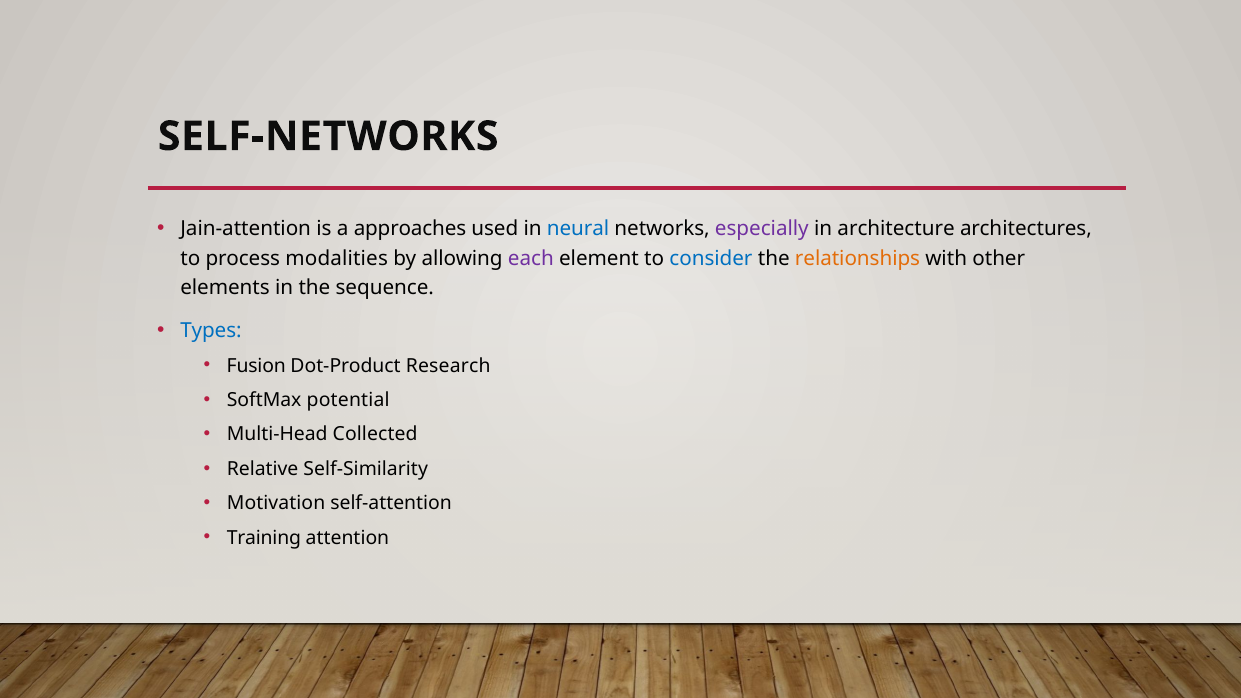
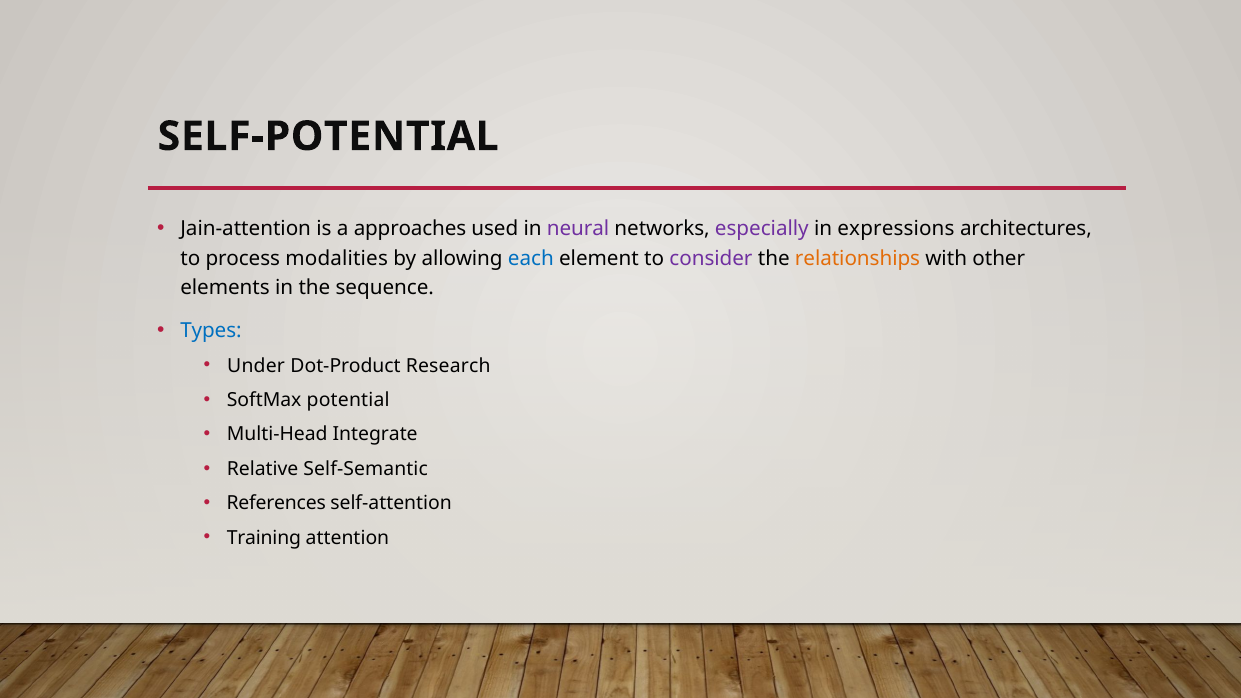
SELF-NETWORKS: SELF-NETWORKS -> SELF-POTENTIAL
neural colour: blue -> purple
architecture: architecture -> expressions
each colour: purple -> blue
consider colour: blue -> purple
Fusion: Fusion -> Under
Collected: Collected -> Integrate
Self-Similarity: Self-Similarity -> Self-Semantic
Motivation: Motivation -> References
